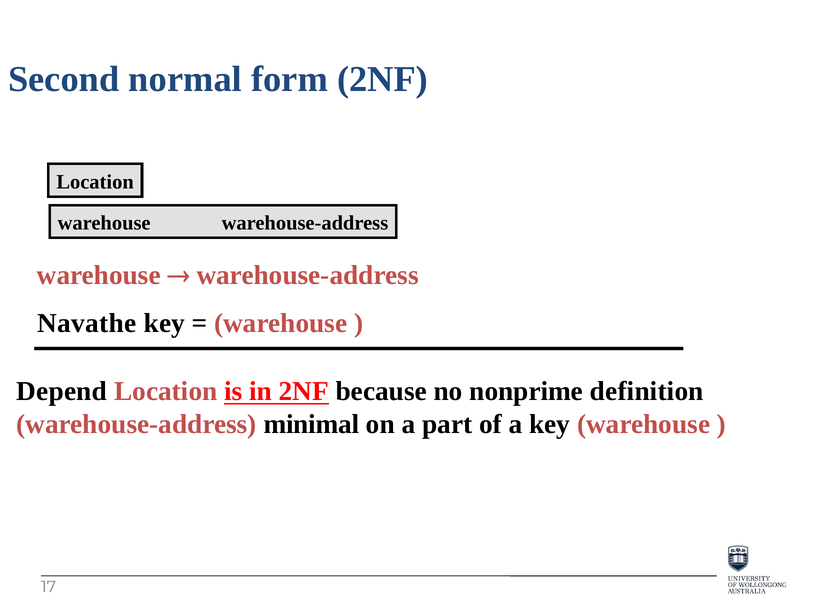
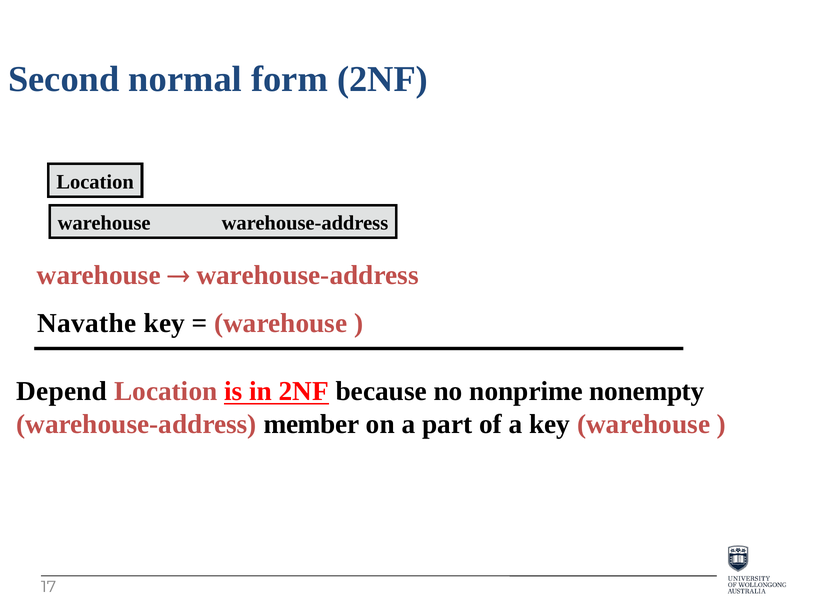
definition: definition -> nonempty
minimal: minimal -> member
